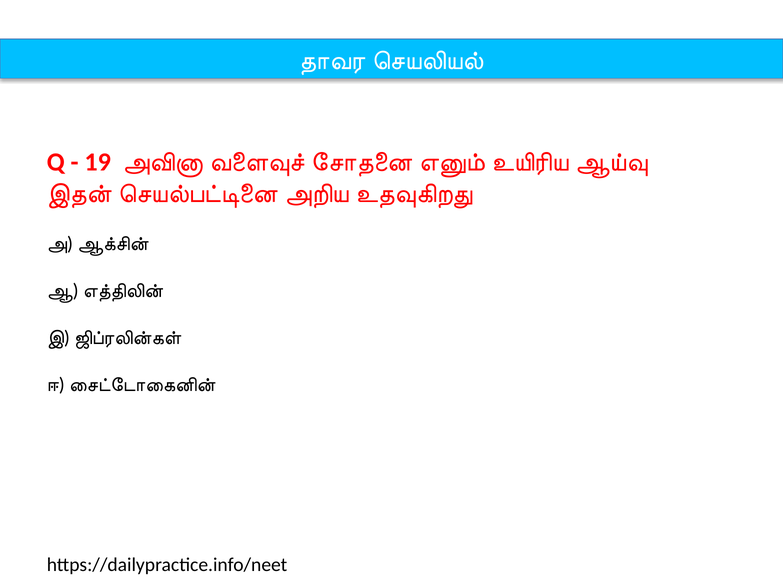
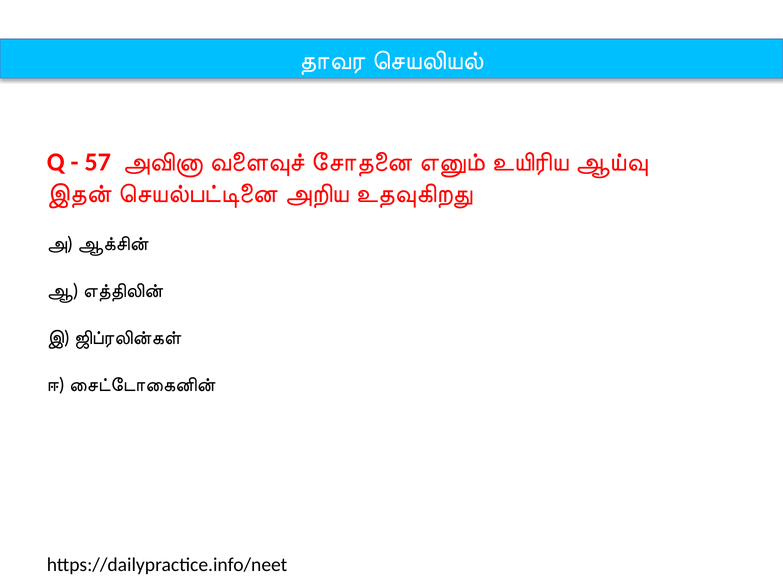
19: 19 -> 57
